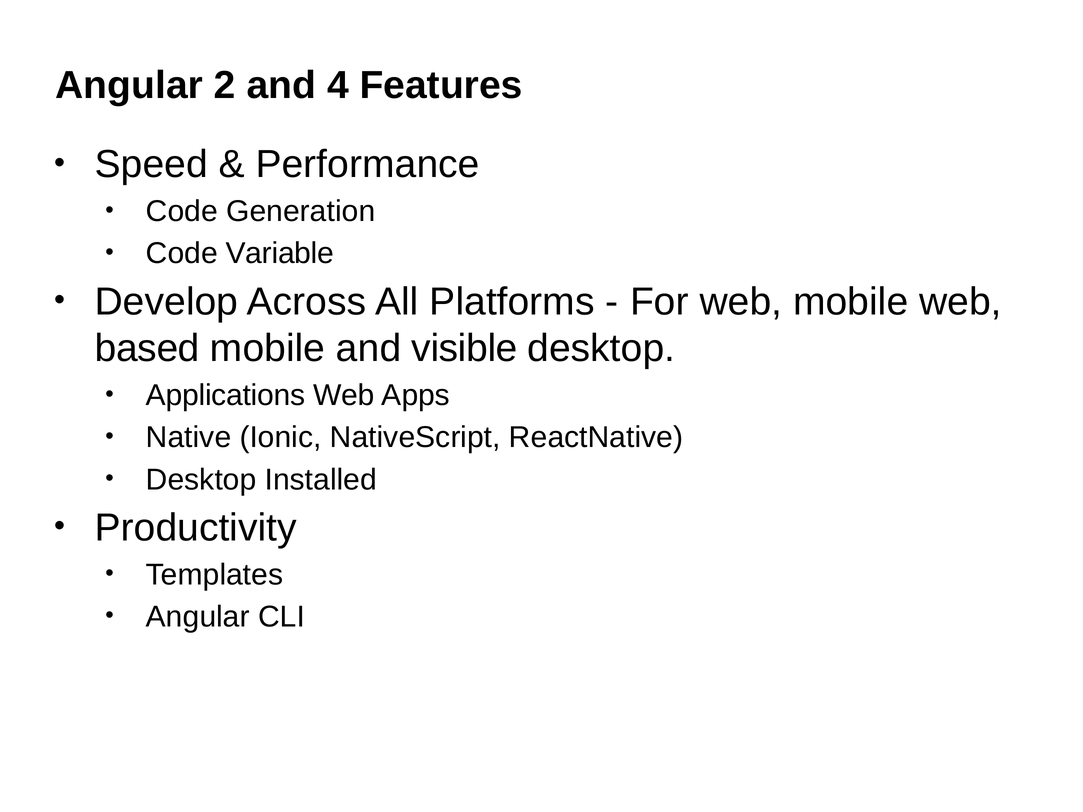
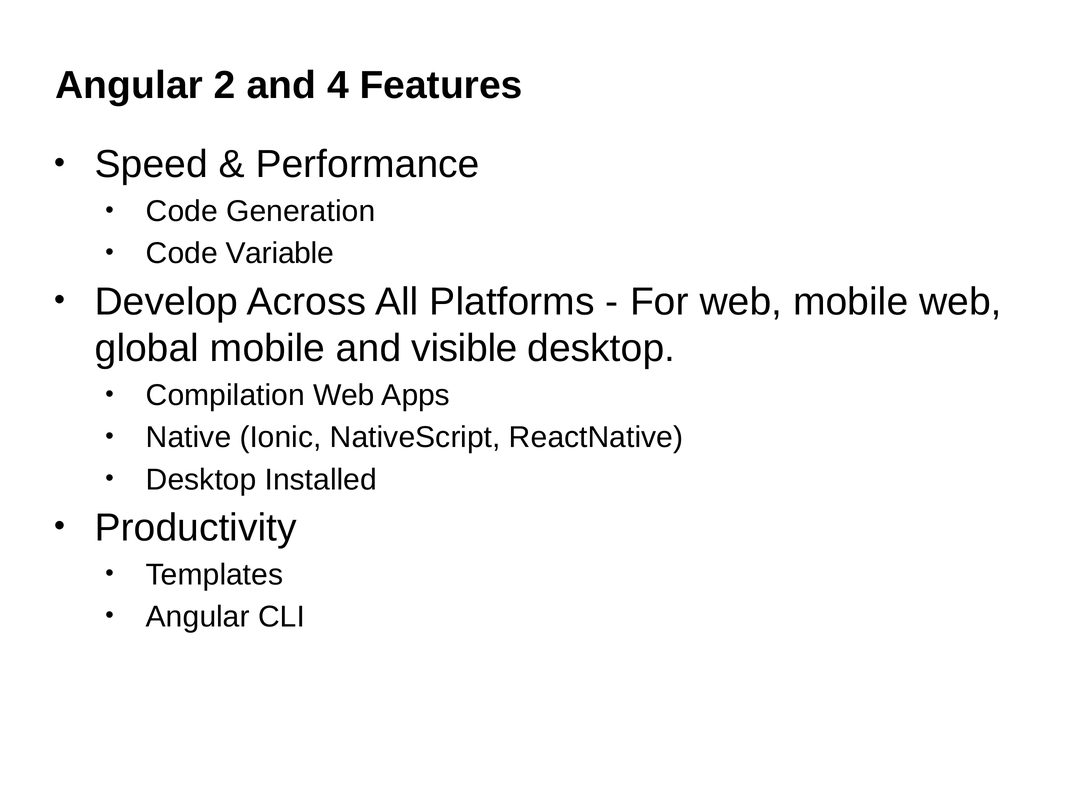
based: based -> global
Applications: Applications -> Compilation
